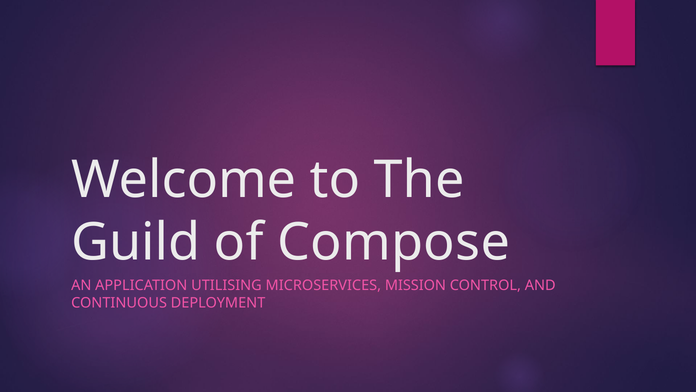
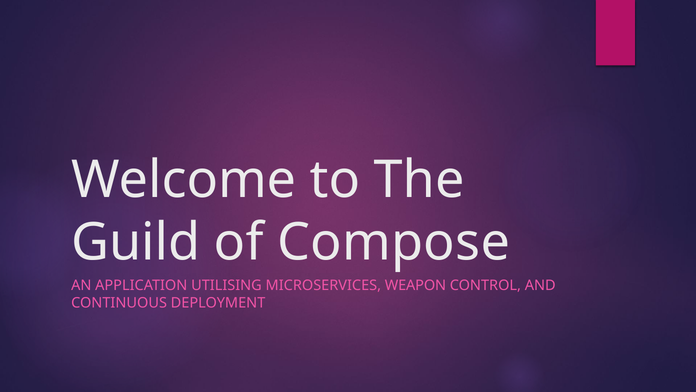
MISSION: MISSION -> WEAPON
